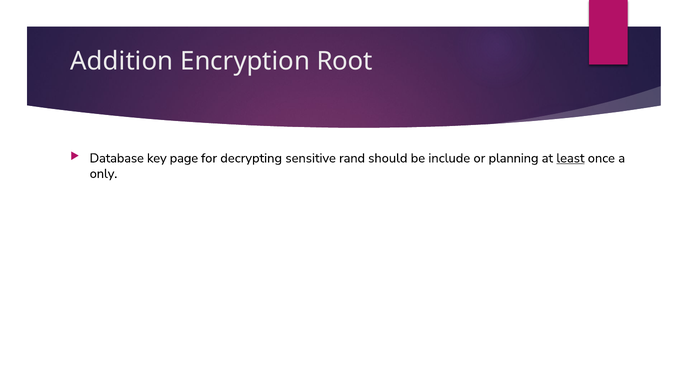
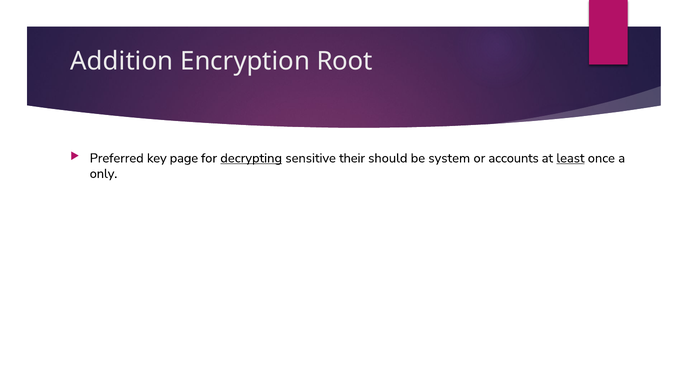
Database: Database -> Preferred
decrypting underline: none -> present
rand: rand -> their
include: include -> system
planning: planning -> accounts
